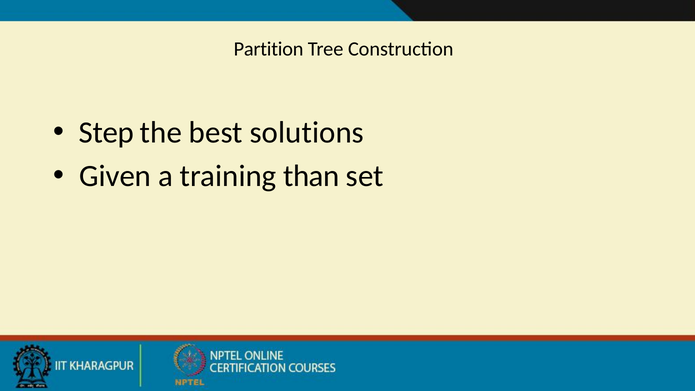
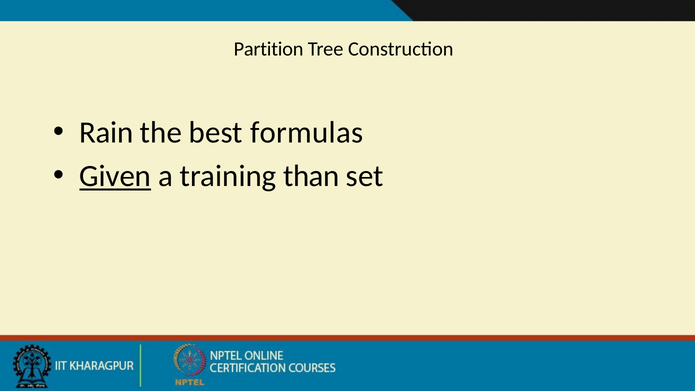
Step: Step -> Rain
solutions: solutions -> formulas
Given underline: none -> present
